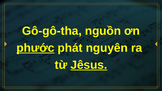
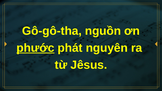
Jêsus underline: present -> none
